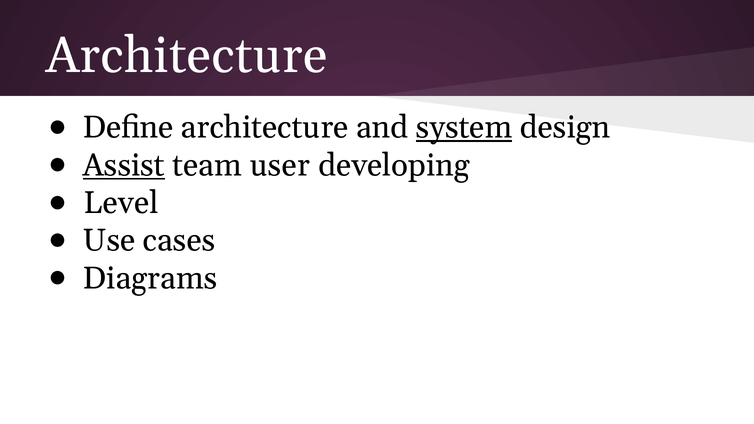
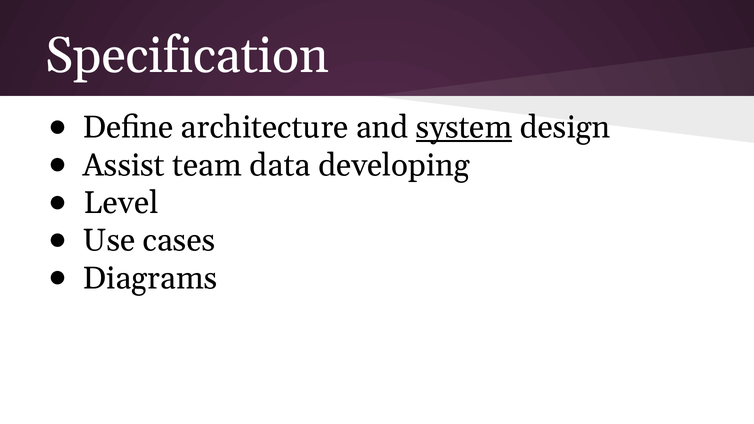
Architecture at (187, 56): Architecture -> Specification
Assist underline: present -> none
user: user -> data
